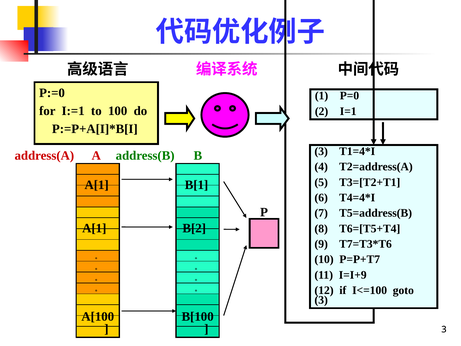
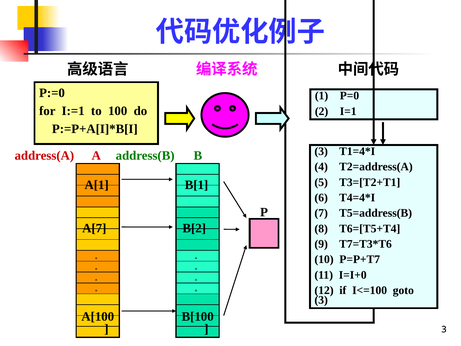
A[1 at (94, 228): A[1 -> A[7
I=I+9: I=I+9 -> I=I+0
